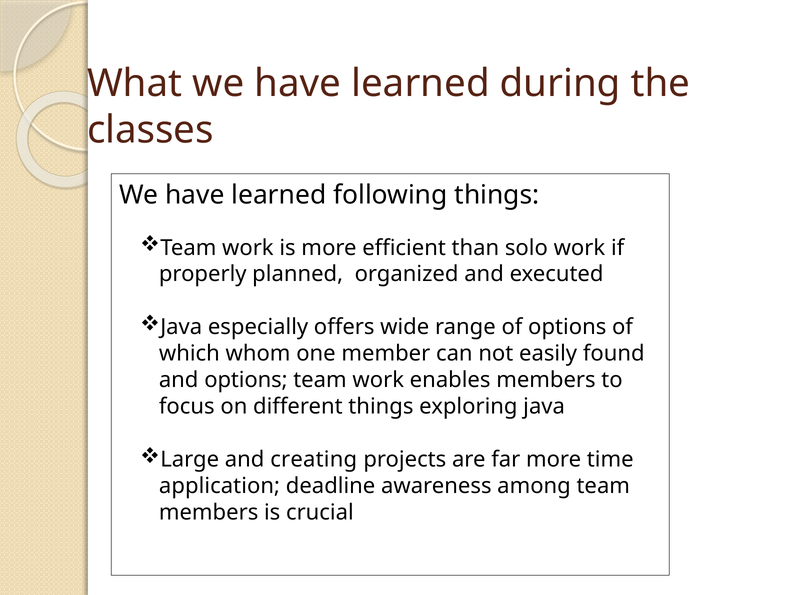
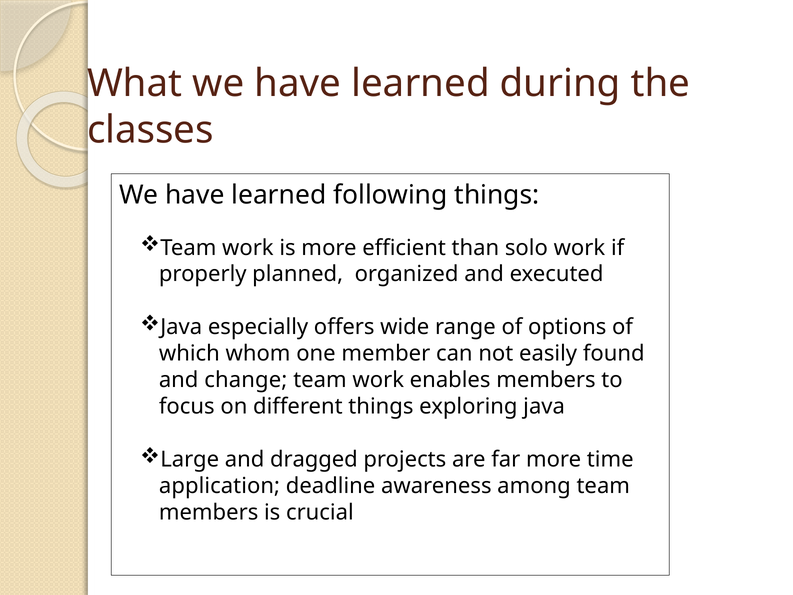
and options: options -> change
creating: creating -> dragged
